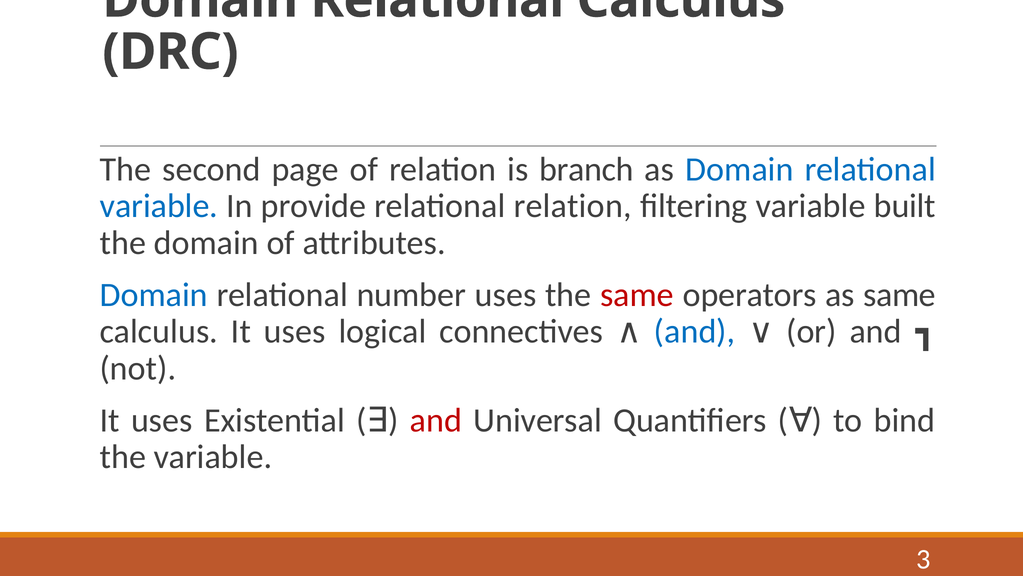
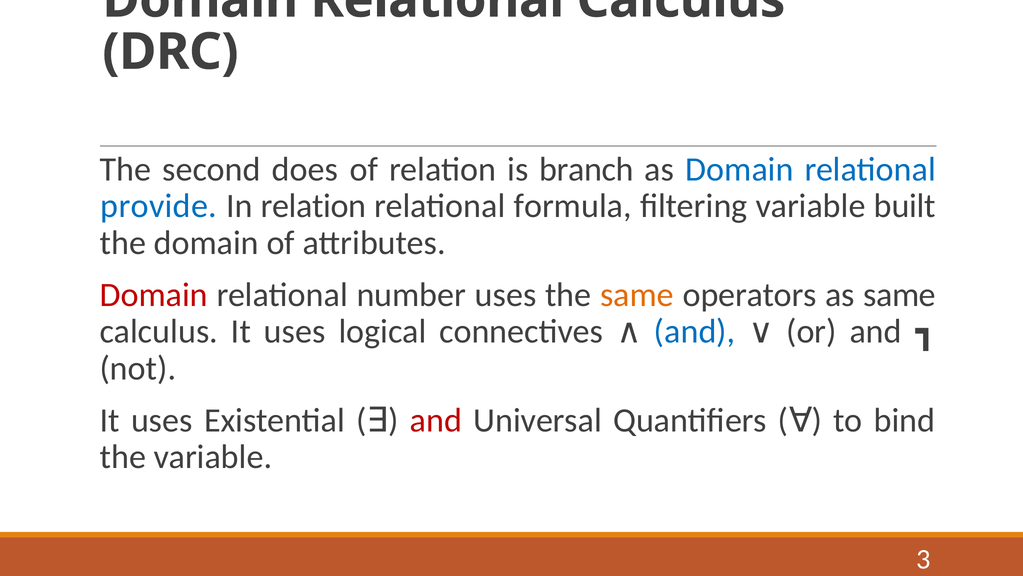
page: page -> does
variable at (159, 206): variable -> provide
In provide: provide -> relation
relational relation: relation -> formula
Domain at (154, 295) colour: blue -> red
same at (637, 295) colour: red -> orange
